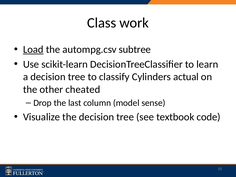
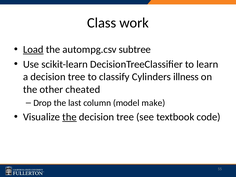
actual: actual -> illness
sense: sense -> make
the at (69, 117) underline: none -> present
